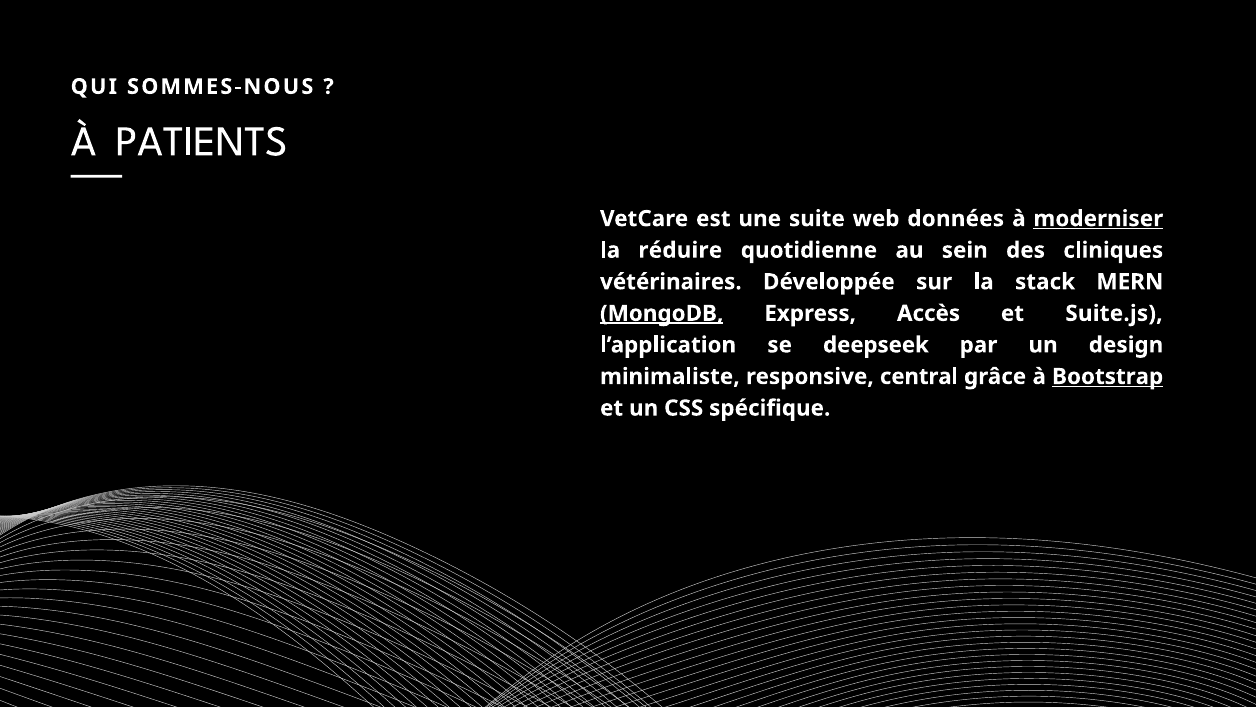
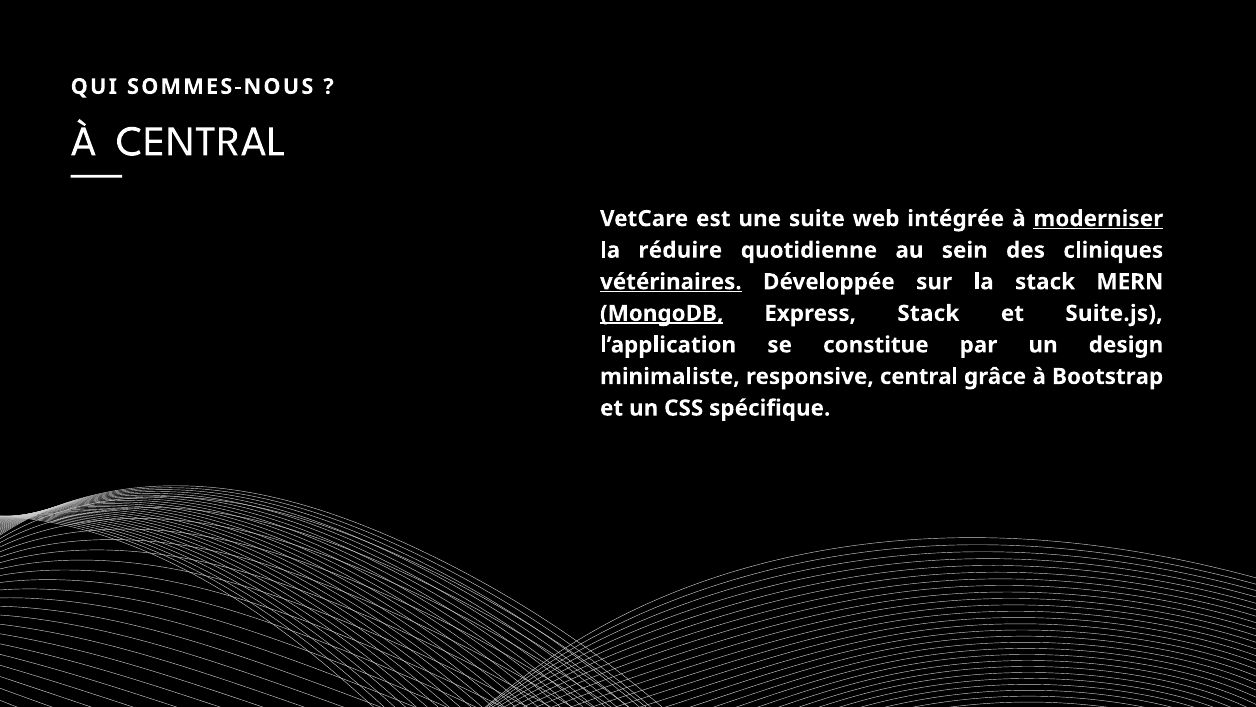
À PATIENTS: PATIENTS -> CENTRAL
données: données -> intégrée
vétérinaires underline: none -> present
Express Accès: Accès -> Stack
deepseek: deepseek -> constitue
Bootstrap underline: present -> none
